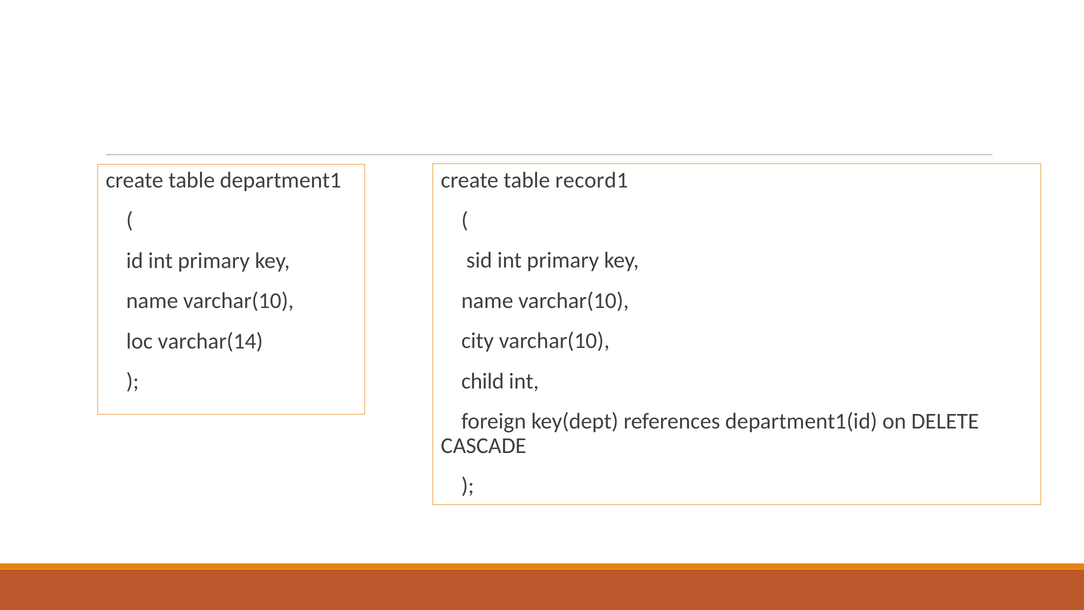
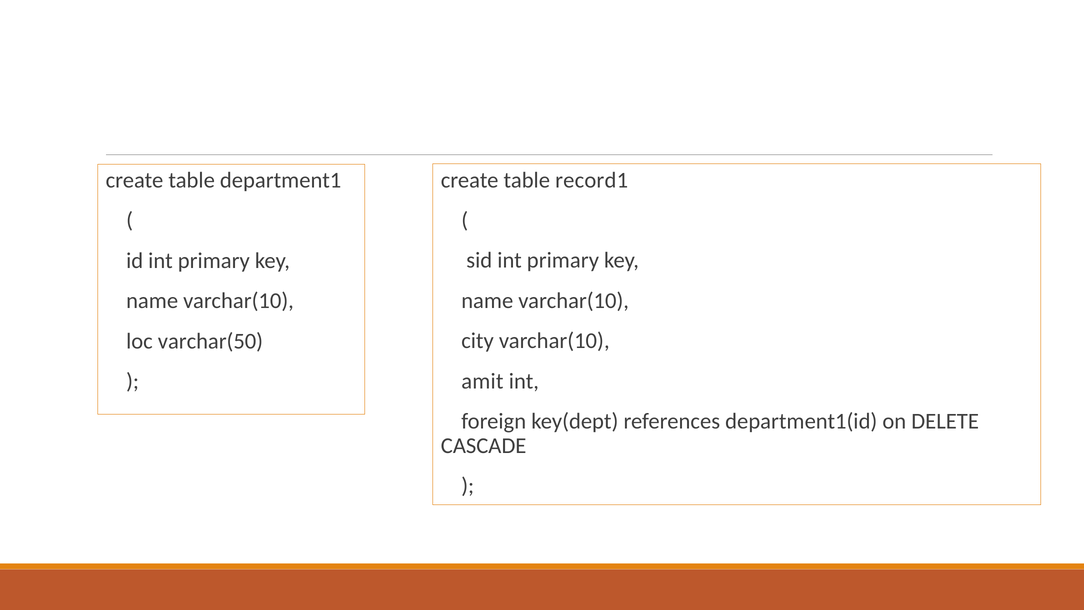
varchar(14: varchar(14 -> varchar(50
child: child -> amit
